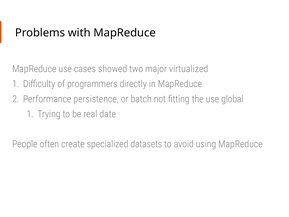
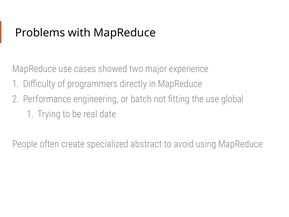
virtualized: virtualized -> experience
persistence: persistence -> engineering
datasets: datasets -> abstract
